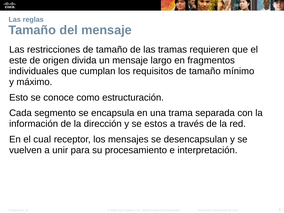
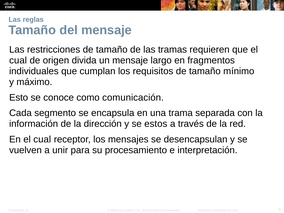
este at (18, 60): este -> cual
estructuración: estructuración -> comunicación
